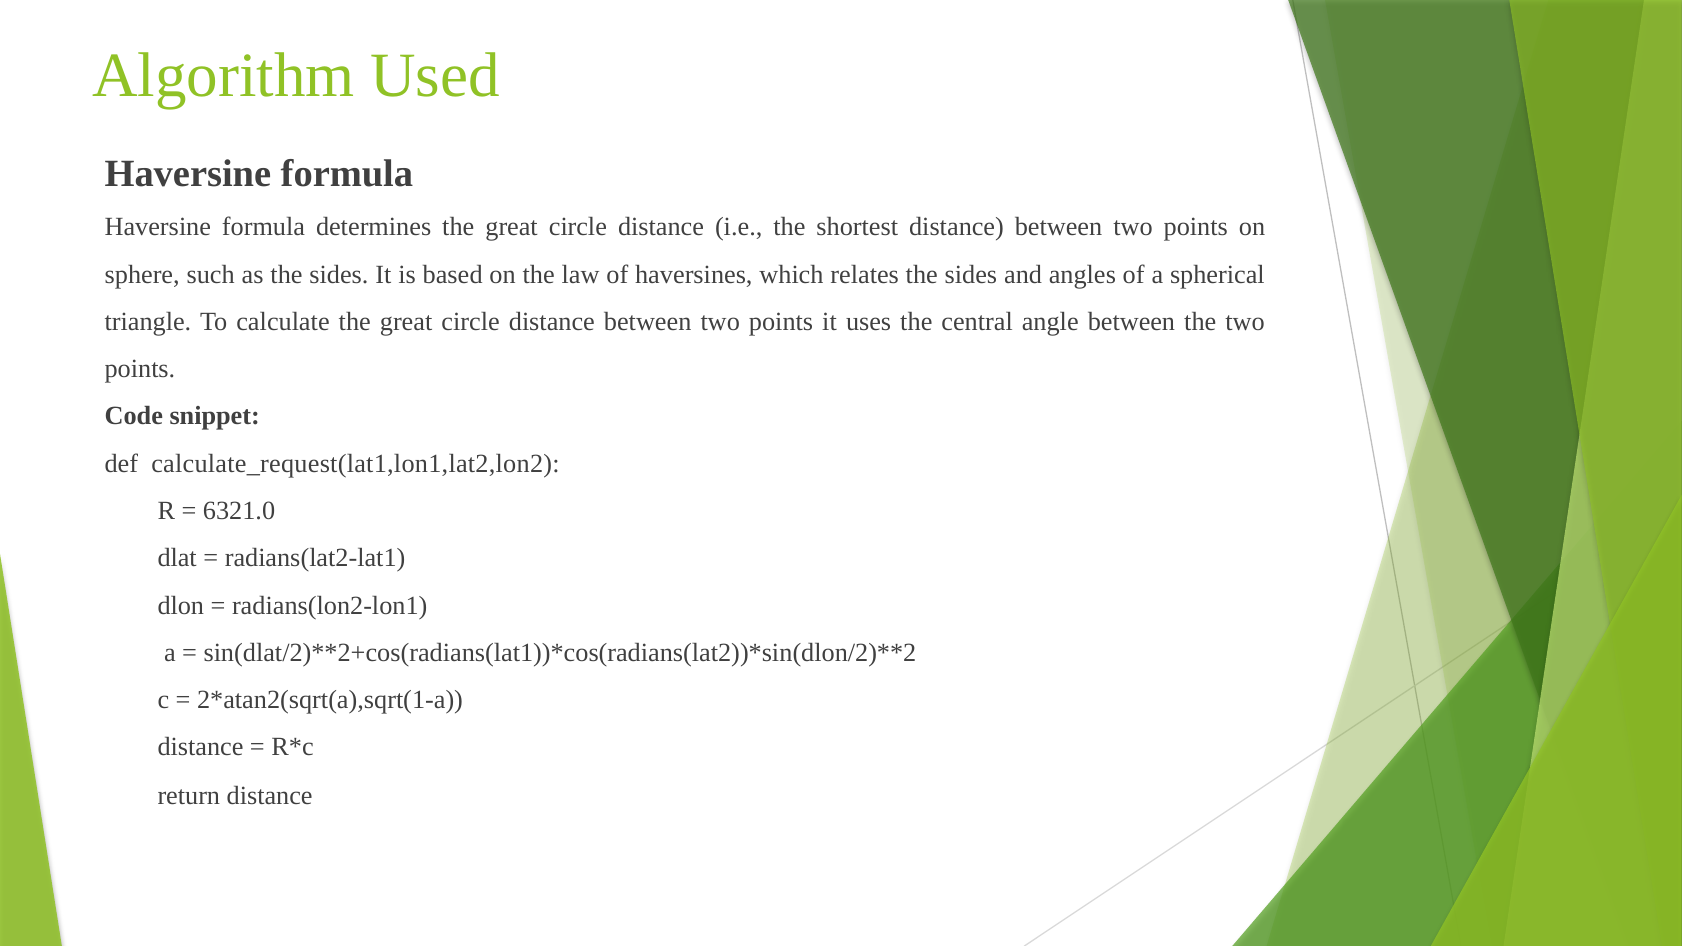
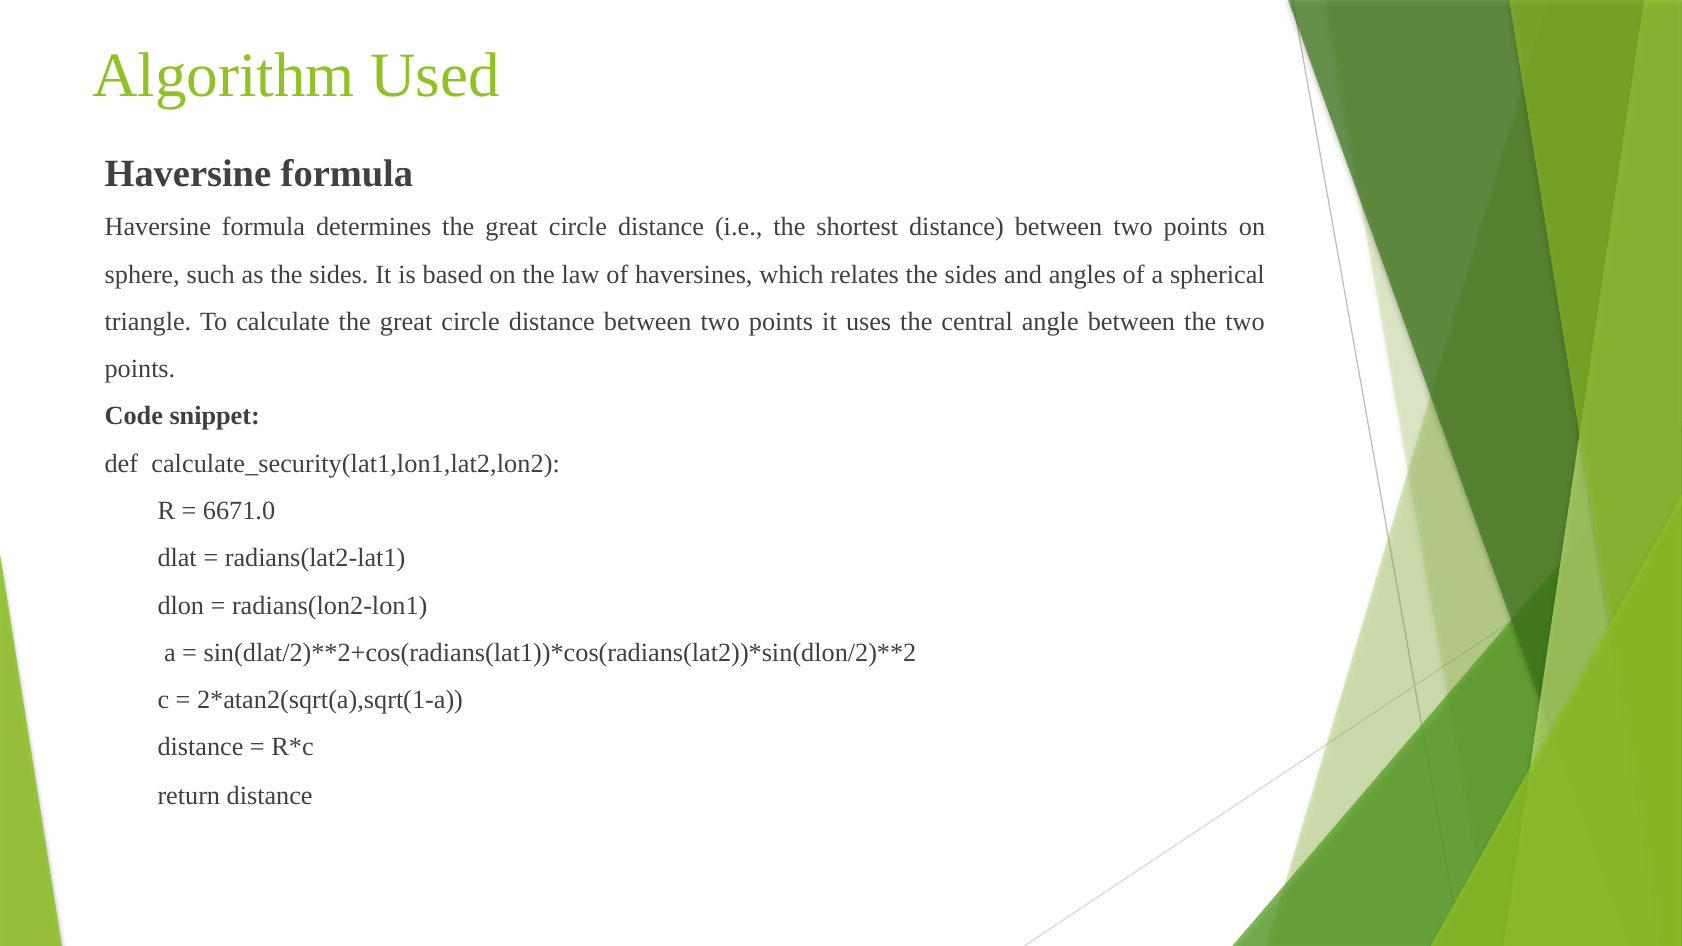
calculate_request(lat1,lon1,lat2,lon2: calculate_request(lat1,lon1,lat2,lon2 -> calculate_security(lat1,lon1,lat2,lon2
6321.0: 6321.0 -> 6671.0
